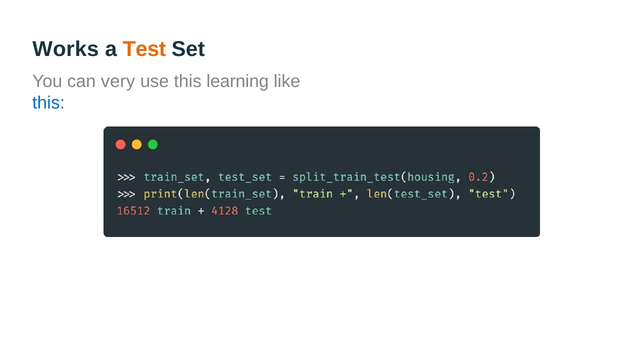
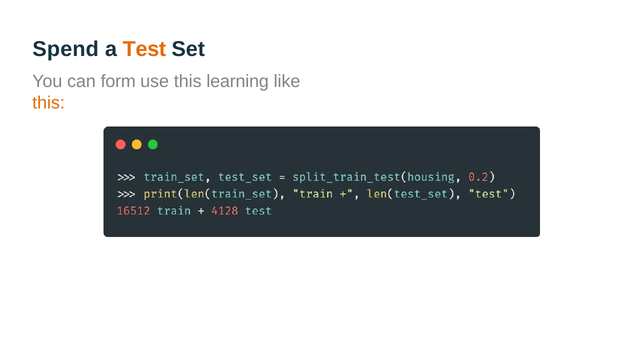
Works: Works -> Spend
very: very -> form
this at (49, 103) colour: blue -> orange
